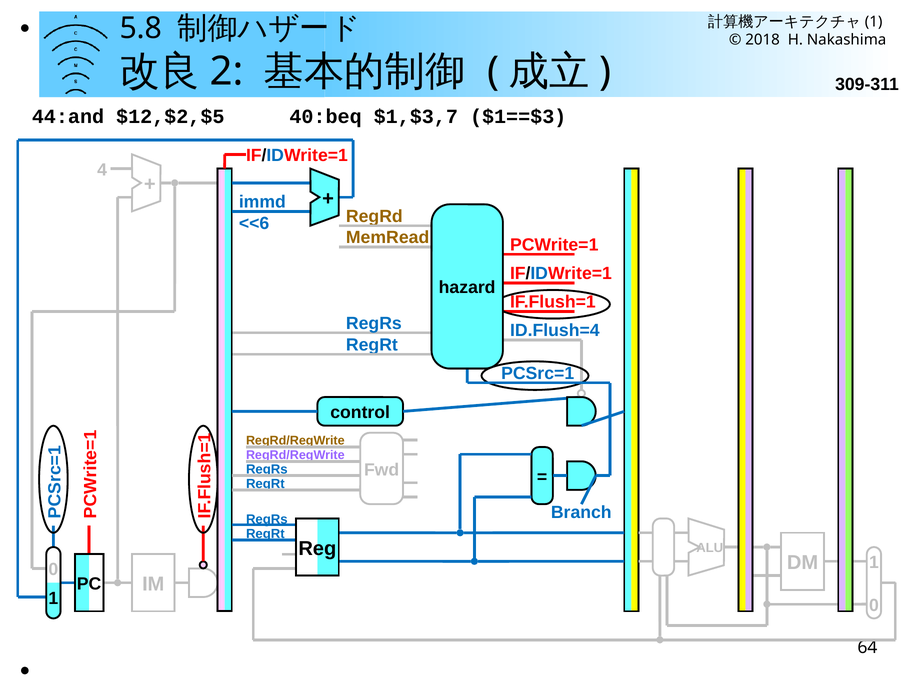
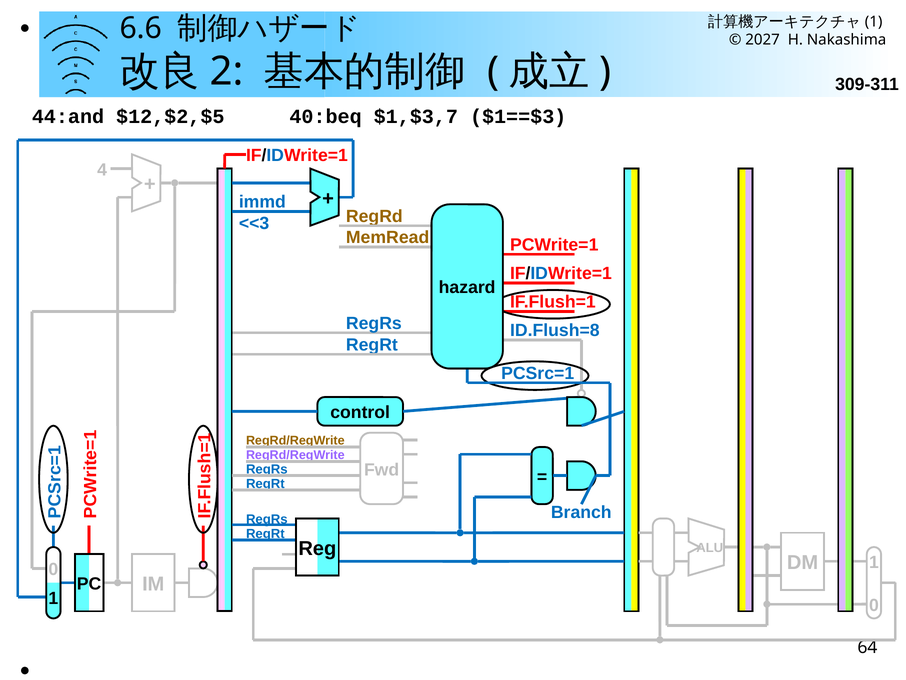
5.8: 5.8 -> 6.6
2018: 2018 -> 2027
<<6: <<6 -> <<3
ID.Flush=4: ID.Flush=4 -> ID.Flush=8
